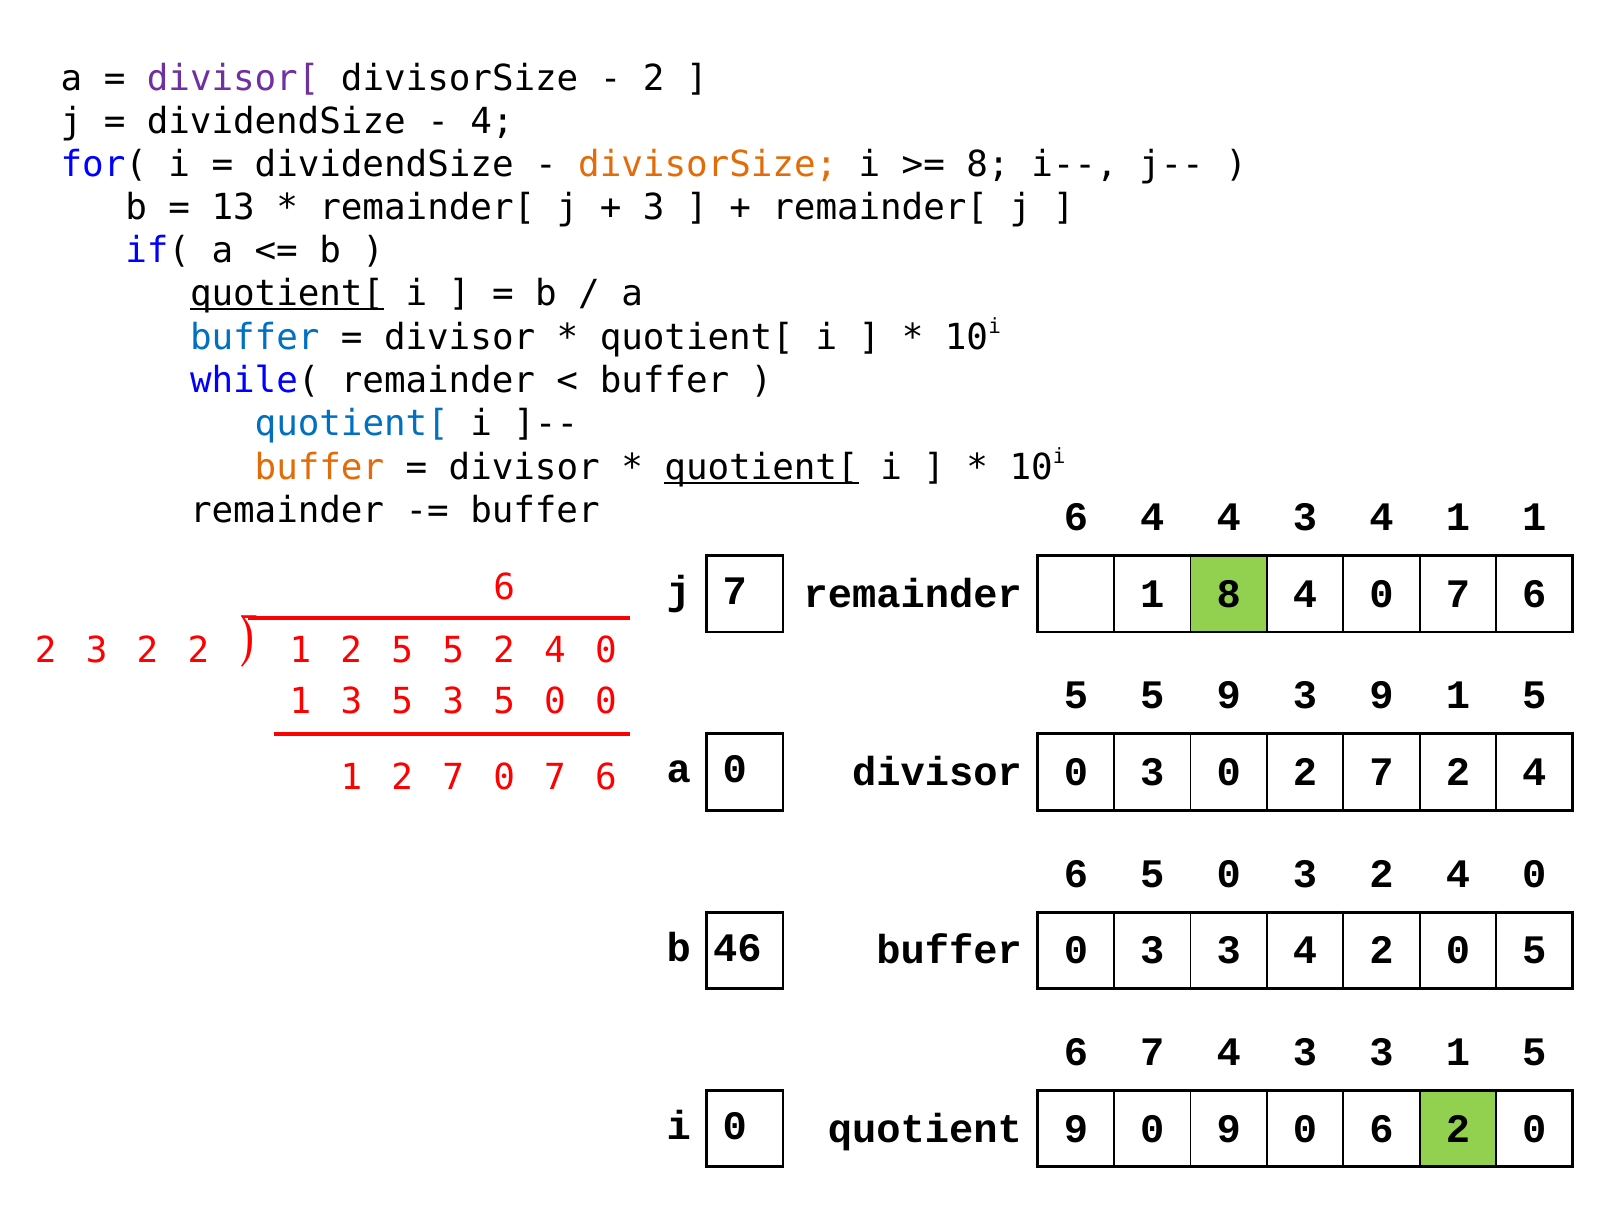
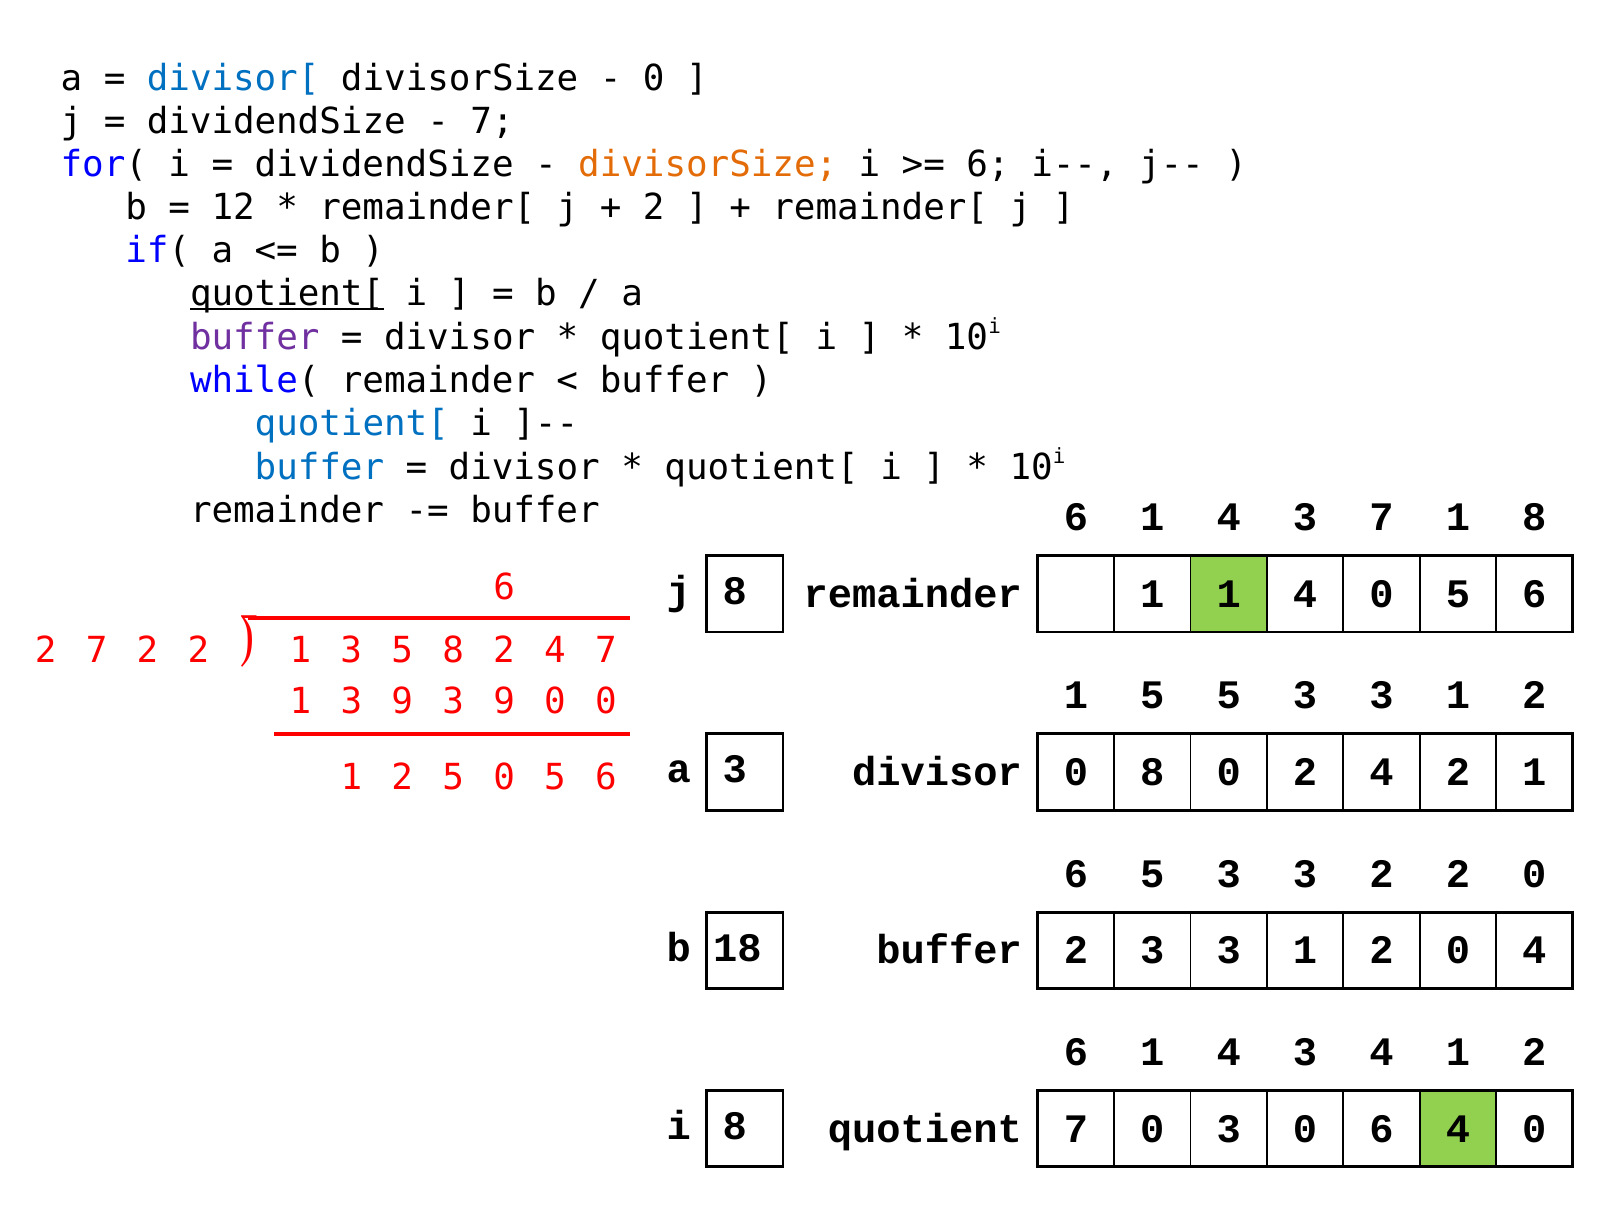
divisor[ colour: purple -> blue
2 at (654, 78): 2 -> 0
4 at (492, 121): 4 -> 7
8 at (988, 164): 8 -> 6
13: 13 -> 12
3 at (654, 208): 3 -> 2
buffer at (255, 338) colour: blue -> purple
buffer at (319, 468) colour: orange -> blue
quotient[ at (762, 468) underline: present -> none
buffer 6 4: 4 -> 1
4 3 4: 4 -> 7
1 1: 1 -> 8
j 7: 7 -> 8
1 8: 8 -> 1
4 0 7: 7 -> 5
2 3: 3 -> 7
2 at (351, 650): 2 -> 3
5 at (453, 650): 5 -> 8
0 at (606, 650): 0 -> 7
1 3 5: 5 -> 9
5 at (504, 701): 5 -> 9
0 0 5: 5 -> 1
5 9: 9 -> 5
9 at (1381, 695): 9 -> 3
5 at (1534, 695): 5 -> 2
a 0: 0 -> 3
divisor 0 3: 3 -> 8
0 2 7: 7 -> 4
4 at (1534, 772): 4 -> 1
1 2 7: 7 -> 5
7 at (555, 778): 7 -> 5
6 5 0: 0 -> 3
3 2 4: 4 -> 2
46: 46 -> 18
buffer 0: 0 -> 2
4 at (1305, 950): 4 -> 1
2 0 5: 5 -> 4
7 at (1152, 1052): 7 -> 1
4 3 3: 3 -> 4
5 at (1534, 1052): 5 -> 2
i 0: 0 -> 8
quotient 9: 9 -> 7
0 9: 9 -> 3
6 2: 2 -> 4
